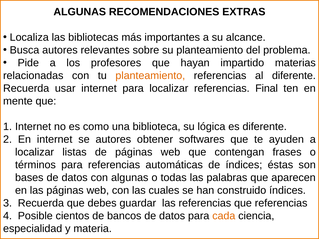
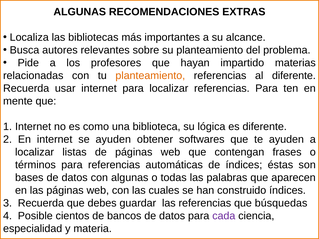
referencias Final: Final -> Para
se autores: autores -> ayuden
que referencias: referencias -> búsquedas
cada colour: orange -> purple
